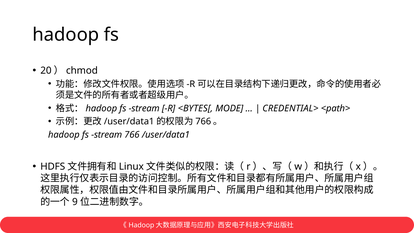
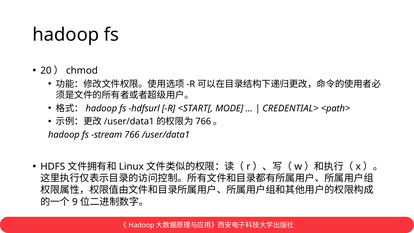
stream at (144, 108): stream -> hdfsurl
<BYTES[: <BYTES[ -> <START[
